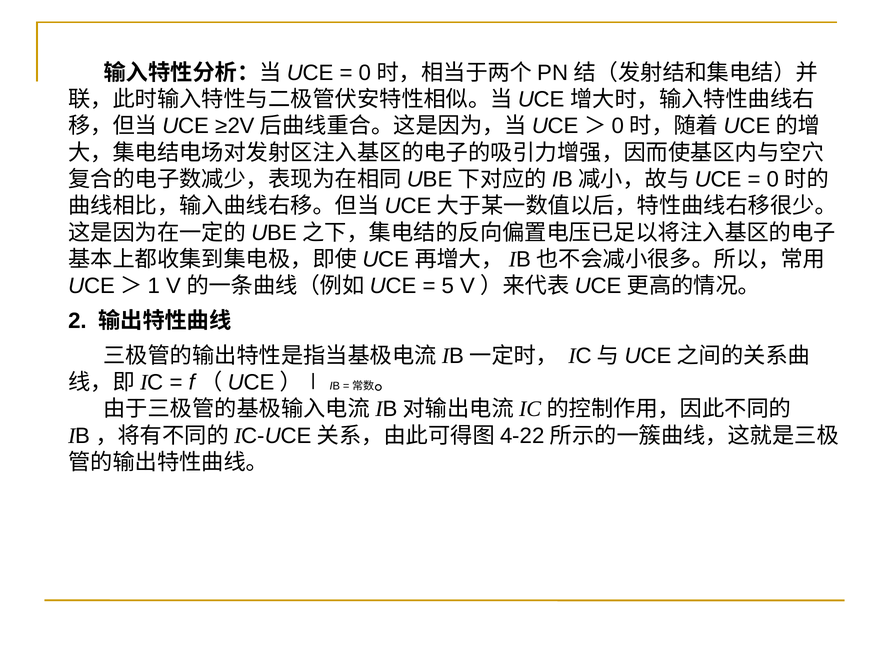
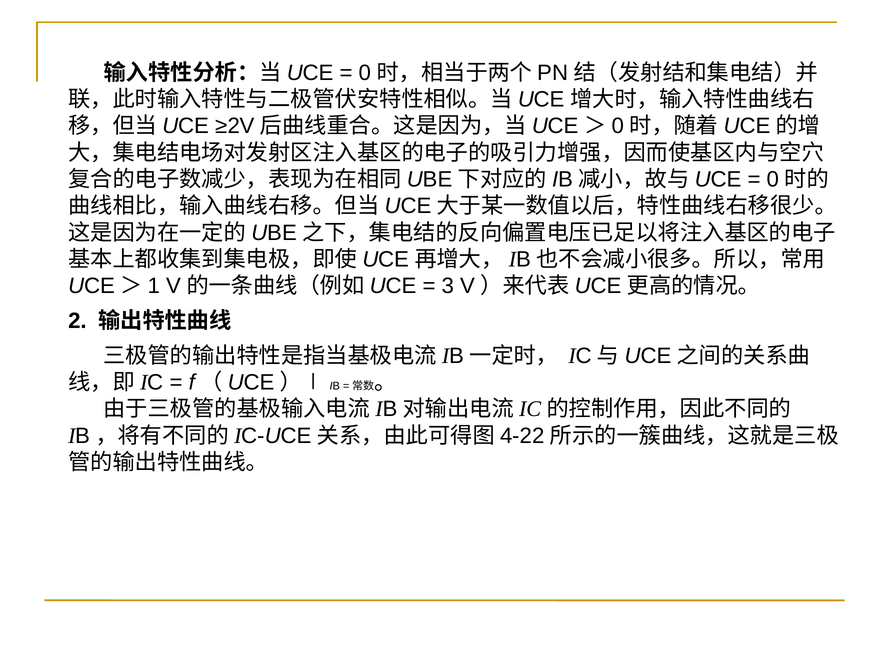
5: 5 -> 3
